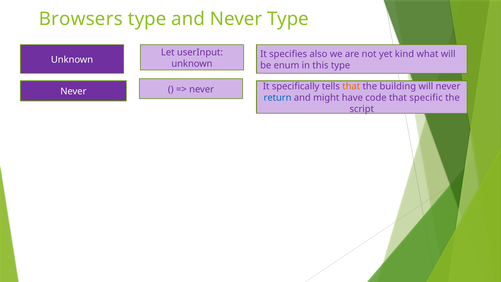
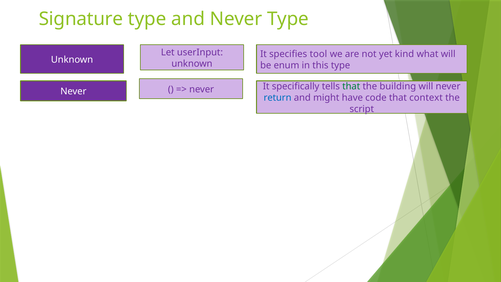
Browsers: Browsers -> Signature
also: also -> tool
that at (351, 86) colour: orange -> green
specific: specific -> context
